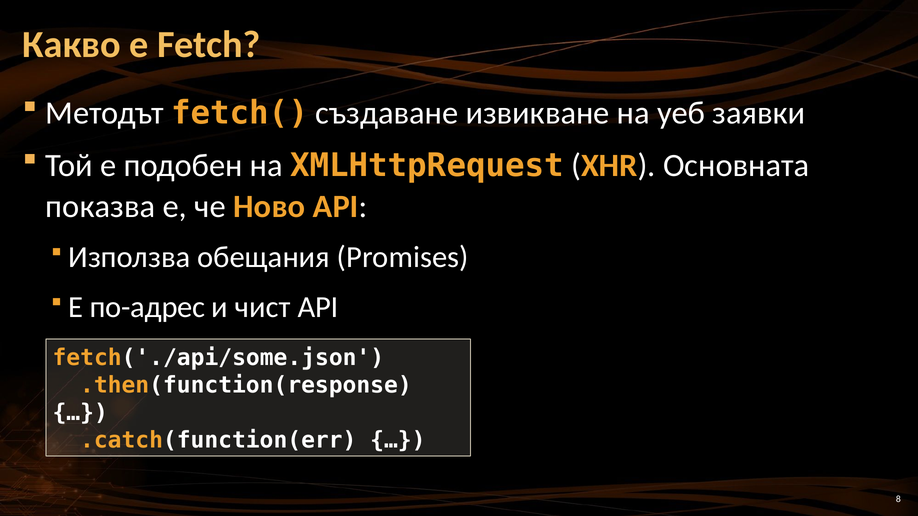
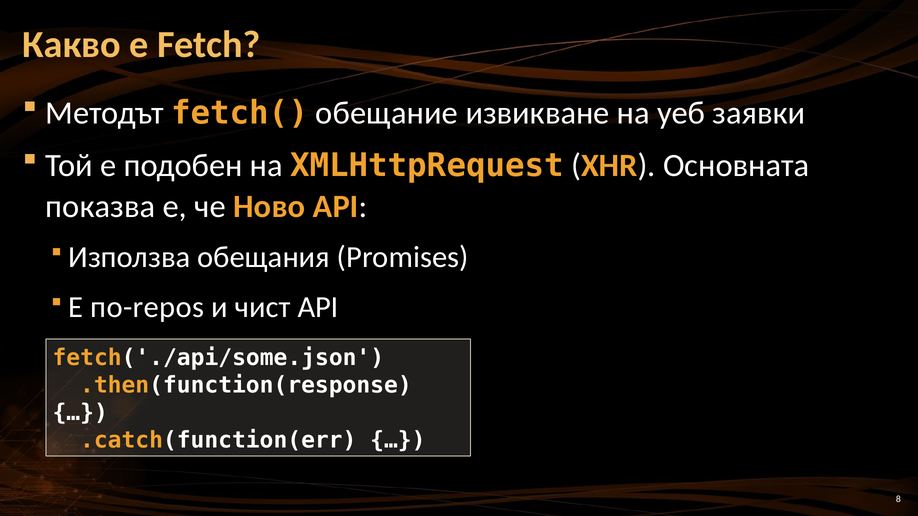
създаване: създаване -> обещание
по-адрес: по-адрес -> по-repos
